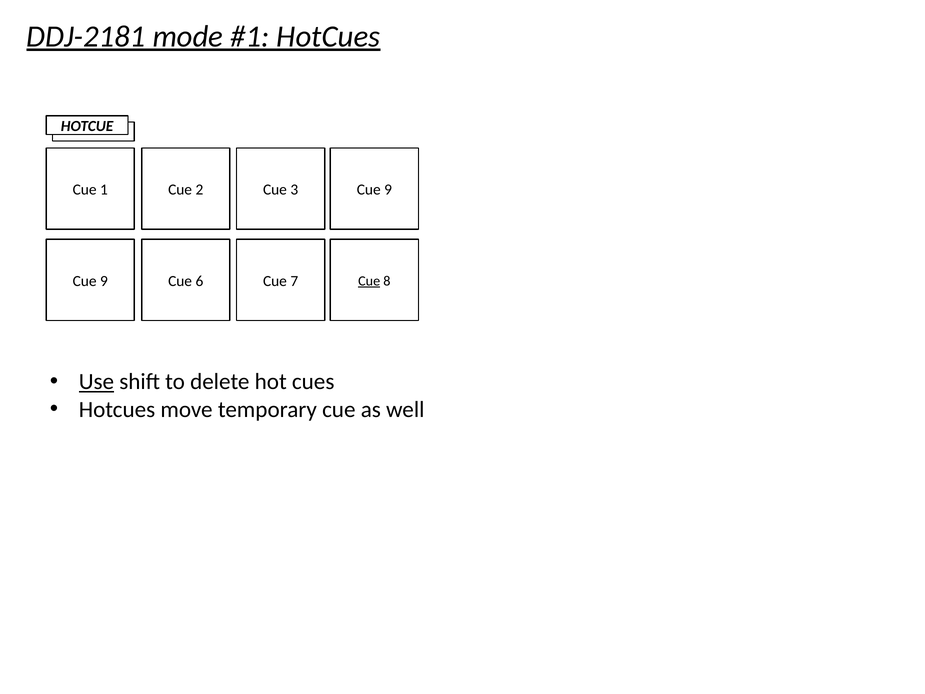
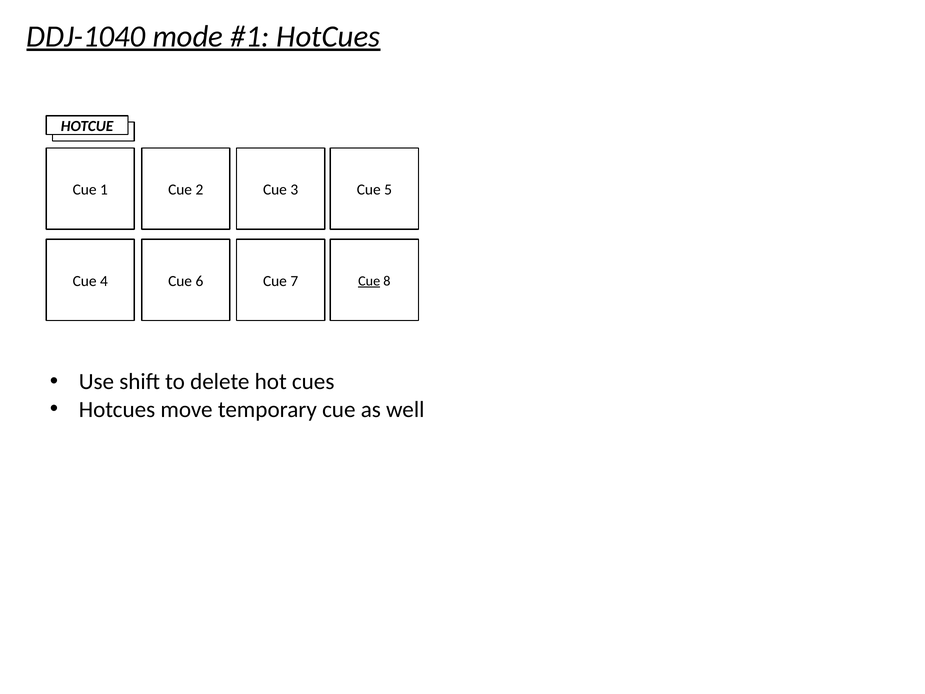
DDJ-2181: DDJ-2181 -> DDJ-1040
3 Cue 9: 9 -> 5
9 at (104, 281): 9 -> 4
Use underline: present -> none
